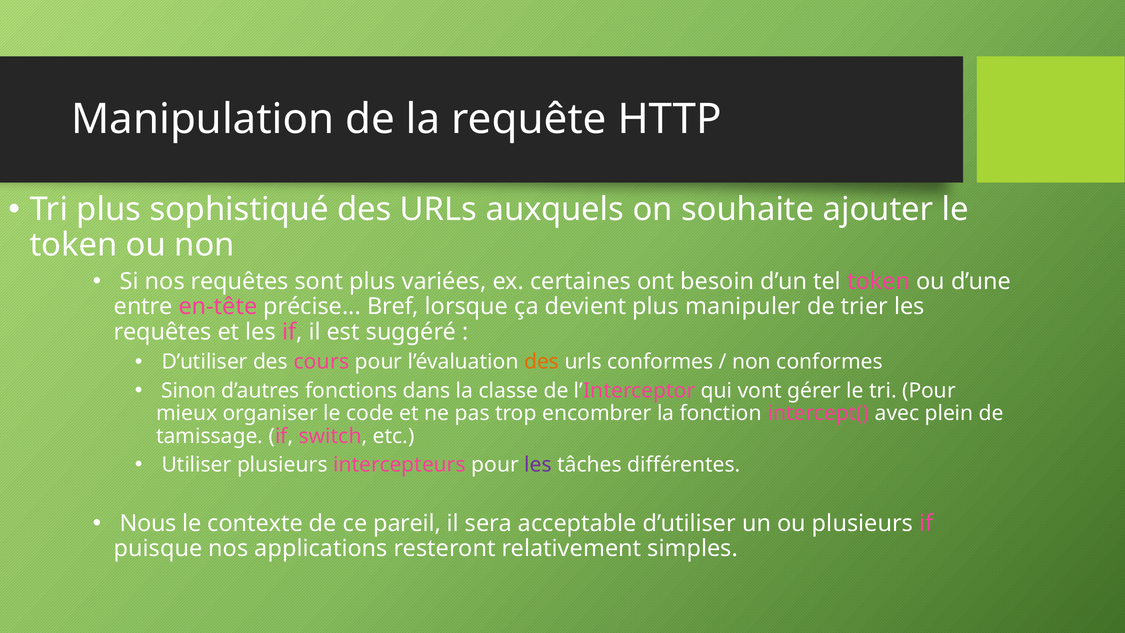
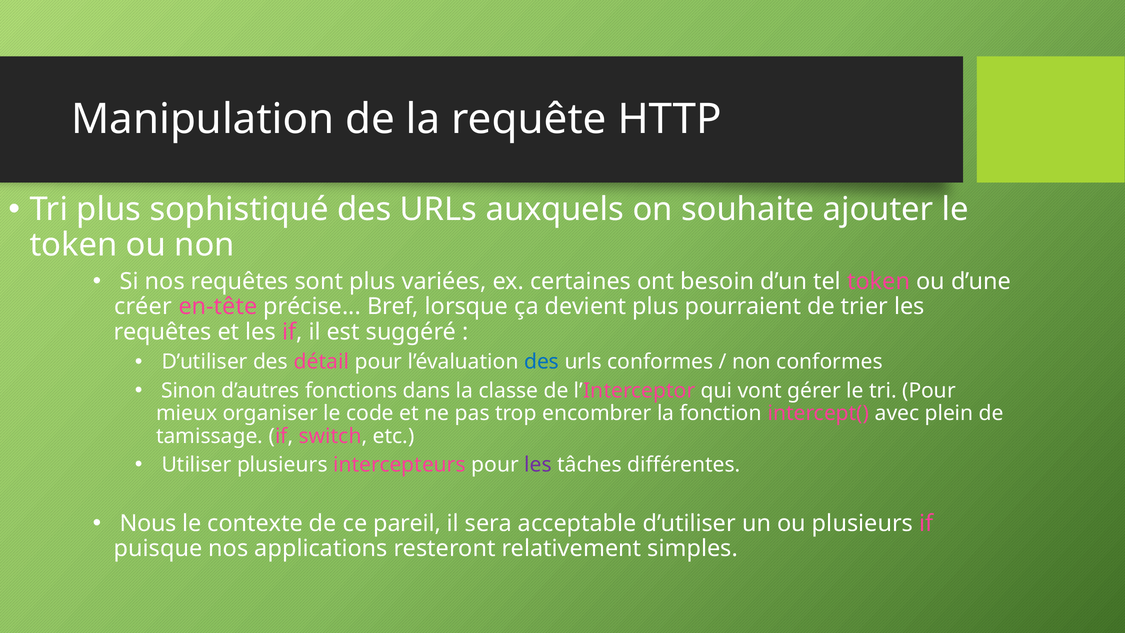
entre: entre -> créer
manipuler: manipuler -> pourraient
cours: cours -> détail
des at (542, 362) colour: orange -> blue
